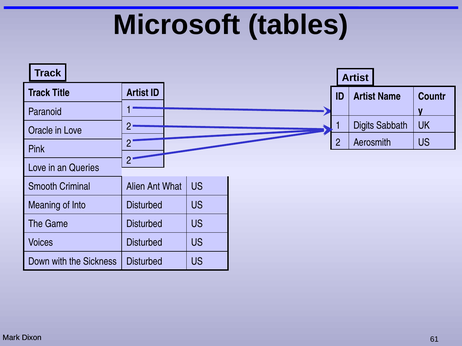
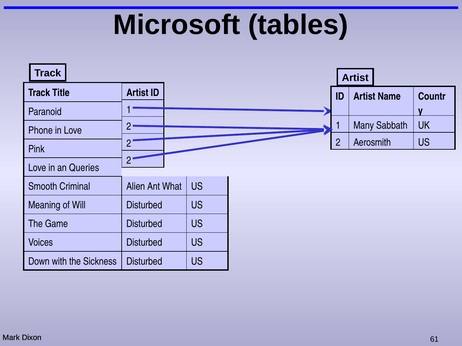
Digits: Digits -> Many
Oracle: Oracle -> Phone
Into: Into -> Will
